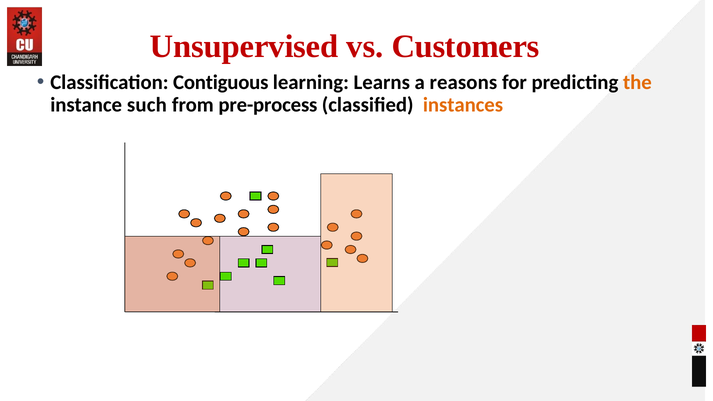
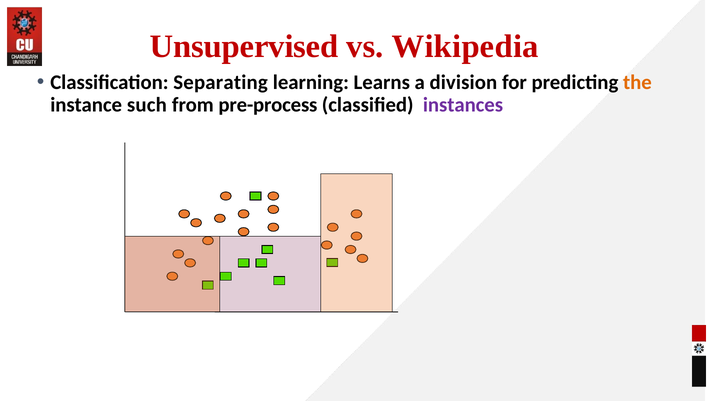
Customers: Customers -> Wikipedia
Contiguous: Contiguous -> Separating
reasons: reasons -> division
instances colour: orange -> purple
